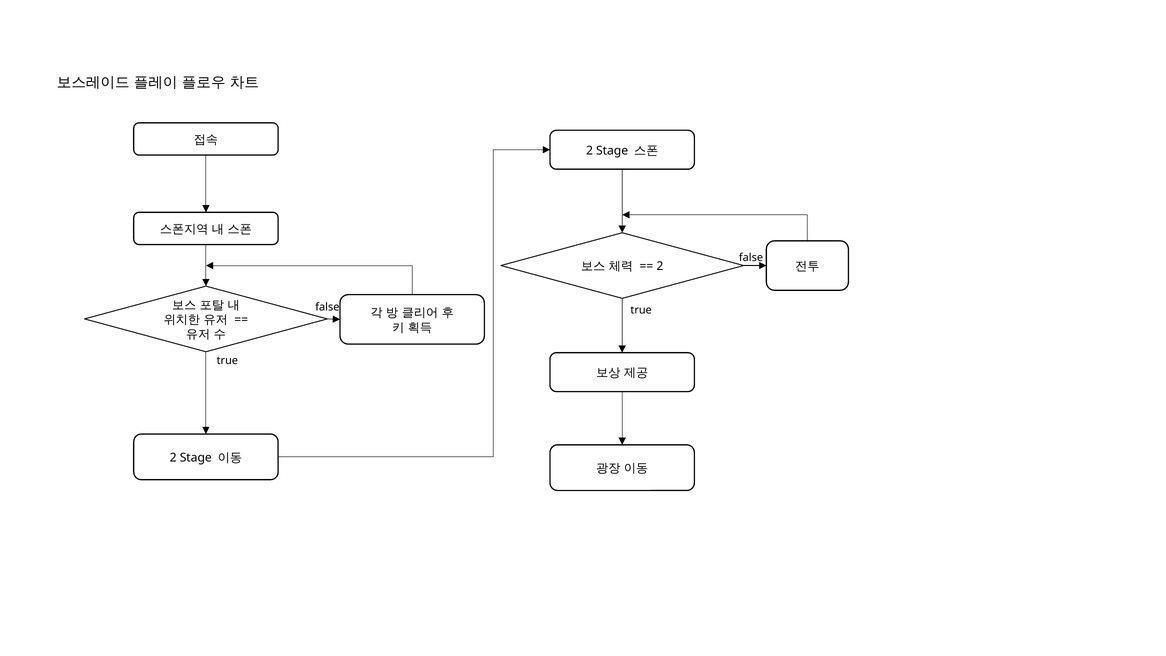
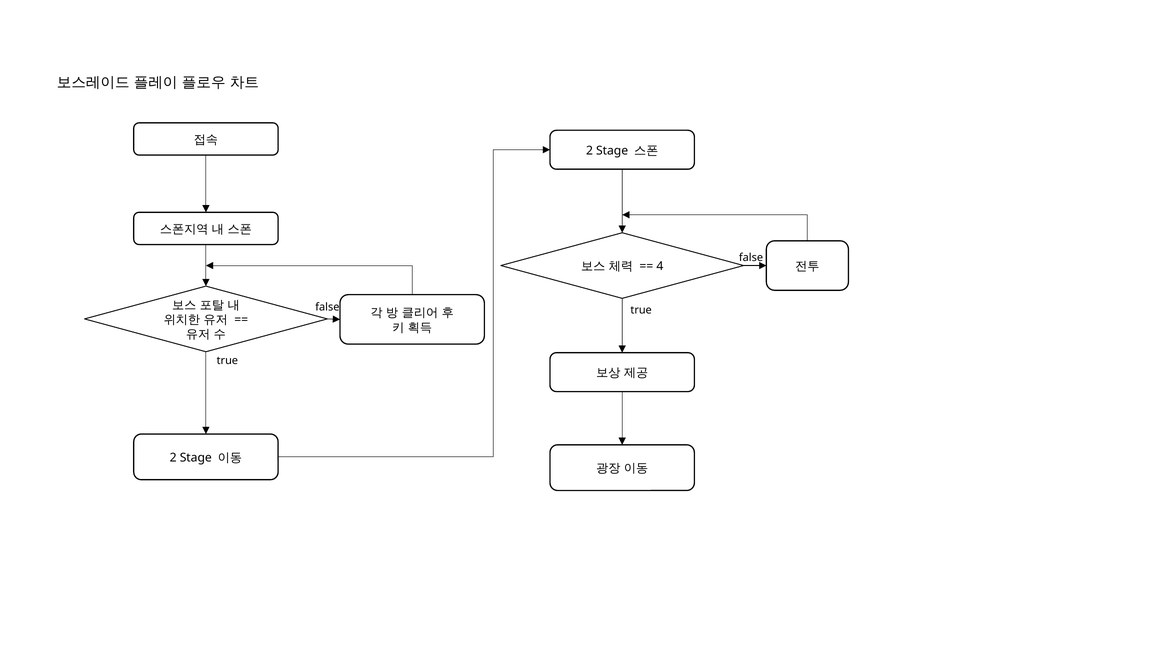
2 at (660, 266): 2 -> 4
